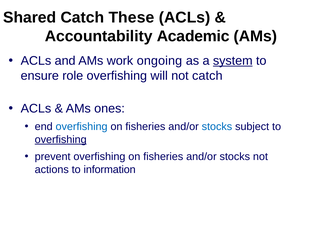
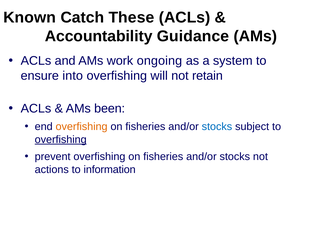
Shared: Shared -> Known
Academic: Academic -> Guidance
system underline: present -> none
role: role -> into
not catch: catch -> retain
ones: ones -> been
overfishing at (82, 127) colour: blue -> orange
